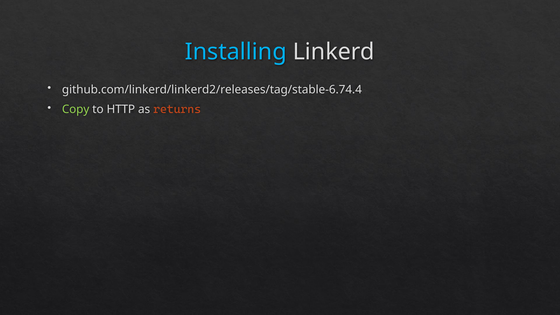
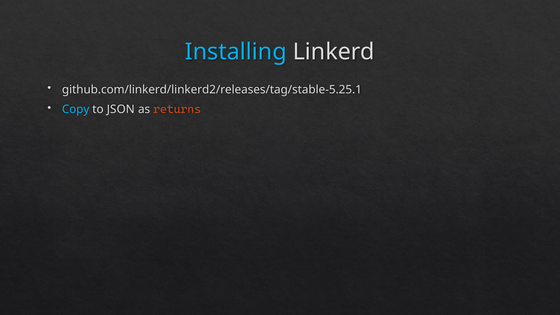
github.com/linkerd/linkerd2/releases/tag/stable-6.74.4: github.com/linkerd/linkerd2/releases/tag/stable-6.74.4 -> github.com/linkerd/linkerd2/releases/tag/stable-5.25.1
Copy colour: light green -> light blue
HTTP: HTTP -> JSON
